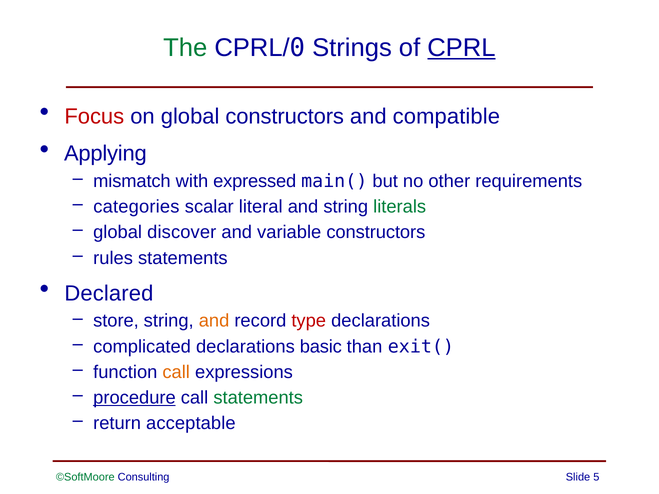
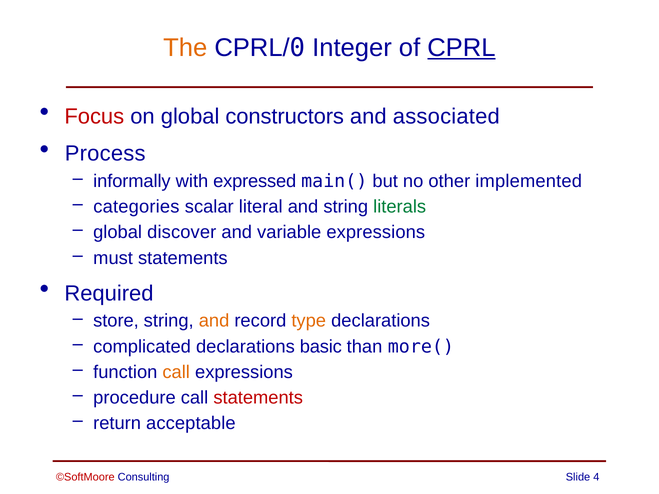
The colour: green -> orange
Strings: Strings -> Integer
compatible: compatible -> associated
Applying: Applying -> Process
mismatch: mismatch -> informally
requirements: requirements -> implemented
variable constructors: constructors -> expressions
rules: rules -> must
Declared: Declared -> Required
type colour: red -> orange
exit(: exit( -> more(
procedure underline: present -> none
statements at (258, 398) colour: green -> red
©SoftMoore colour: green -> red
5: 5 -> 4
